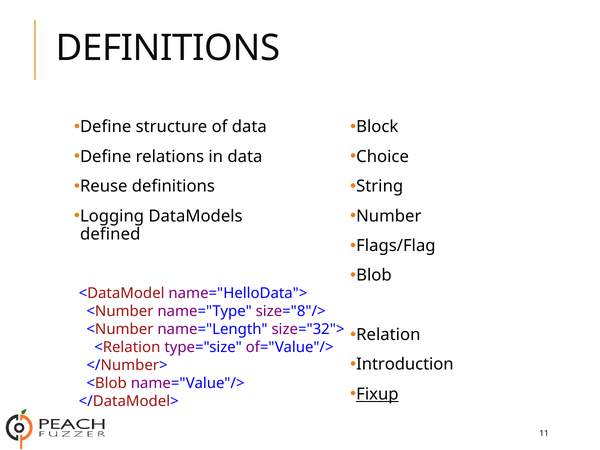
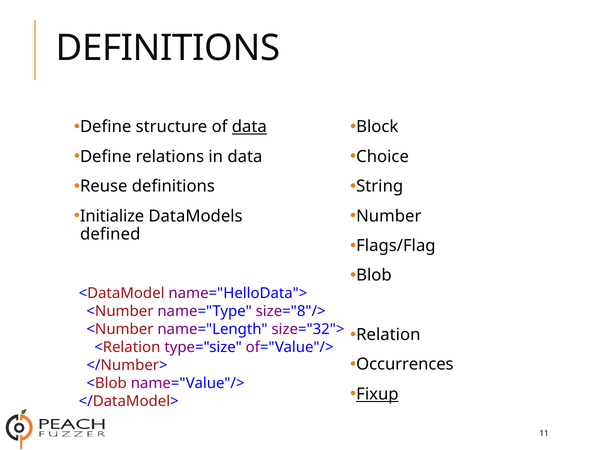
data at (249, 127) underline: none -> present
Logging: Logging -> Initialize
Introduction: Introduction -> Occurrences
